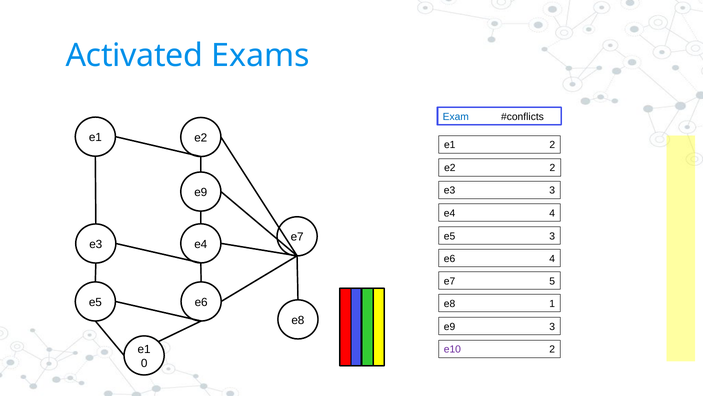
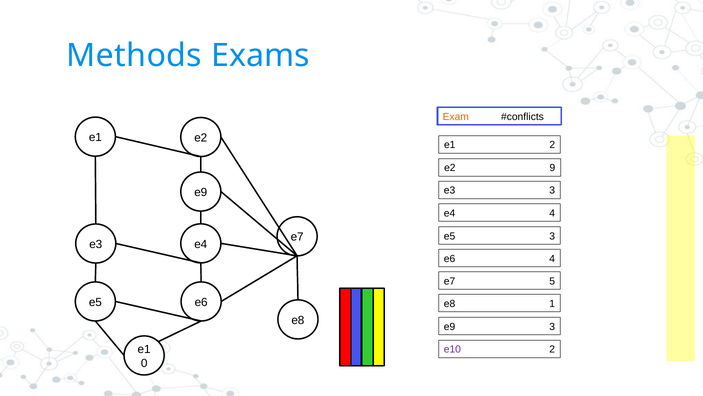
Activated: Activated -> Methods
Exam colour: blue -> orange
e2 2: 2 -> 9
